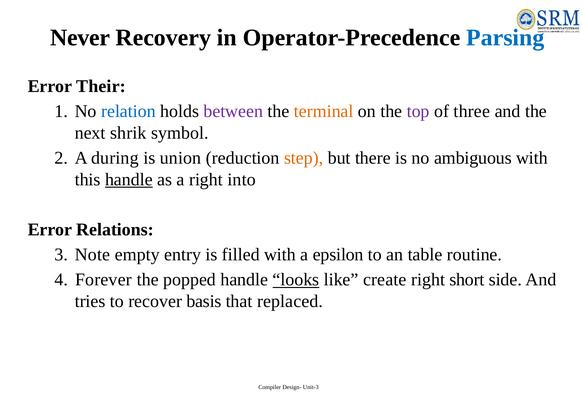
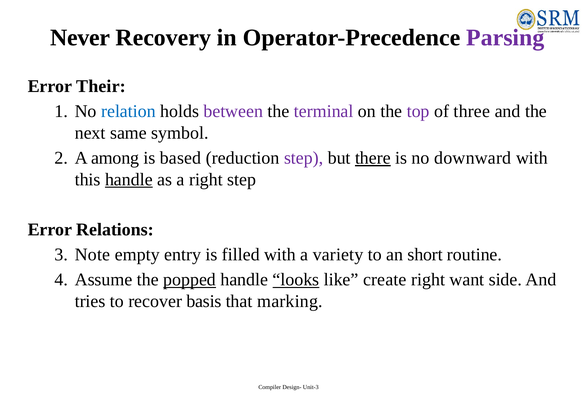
Parsing colour: blue -> purple
terminal colour: orange -> purple
shrik: shrik -> same
during: during -> among
union: union -> based
step at (304, 158) colour: orange -> purple
there underline: none -> present
ambiguous: ambiguous -> downward
right into: into -> step
epsilon: epsilon -> variety
table: table -> short
Forever: Forever -> Assume
popped underline: none -> present
short: short -> want
replaced: replaced -> marking
